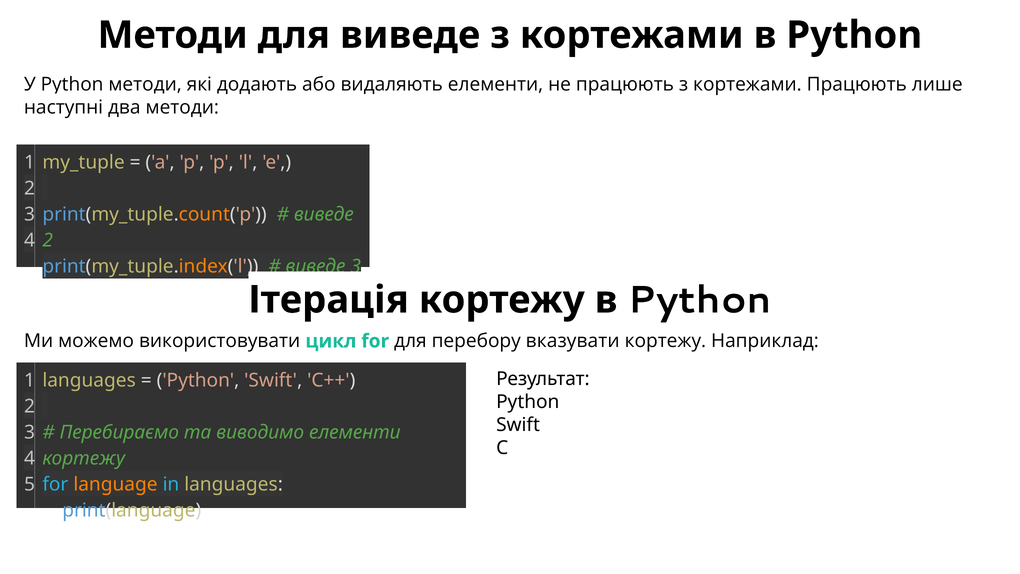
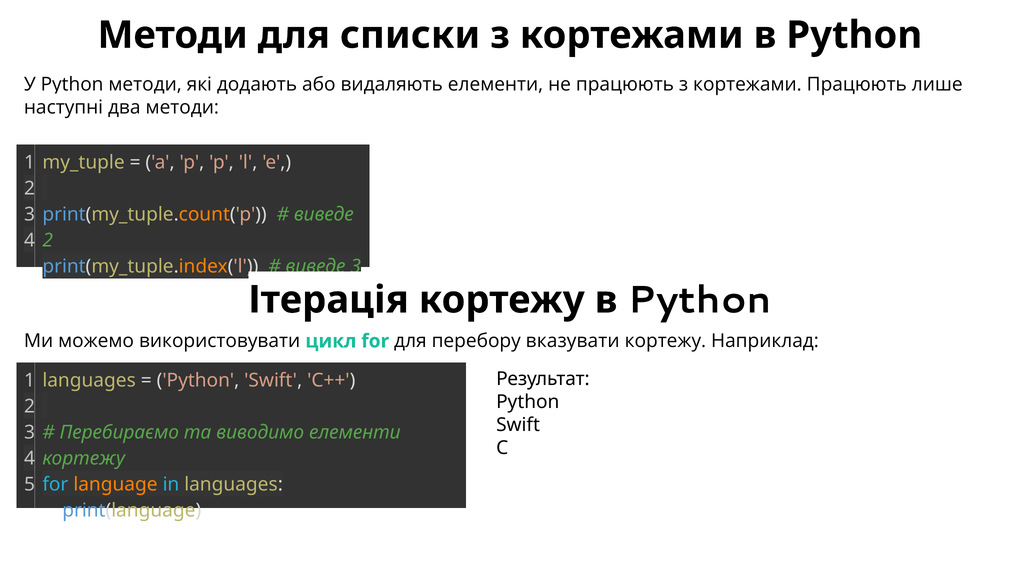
для виведе: виведе -> списки
